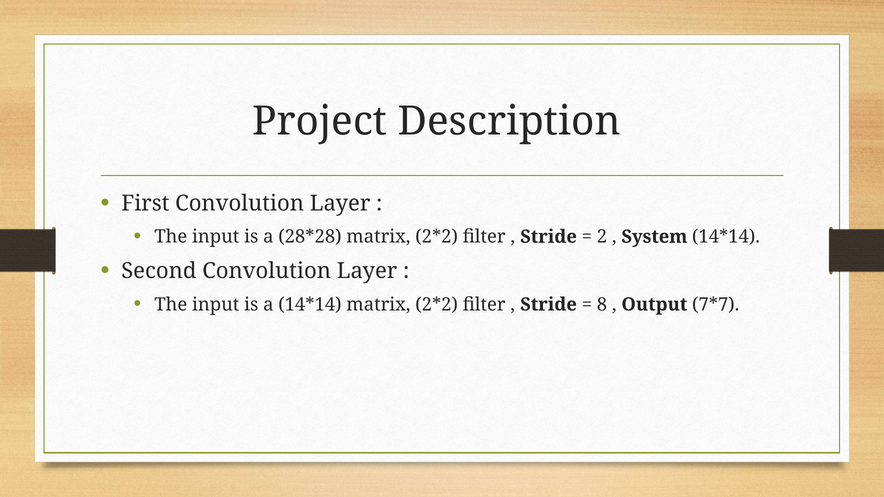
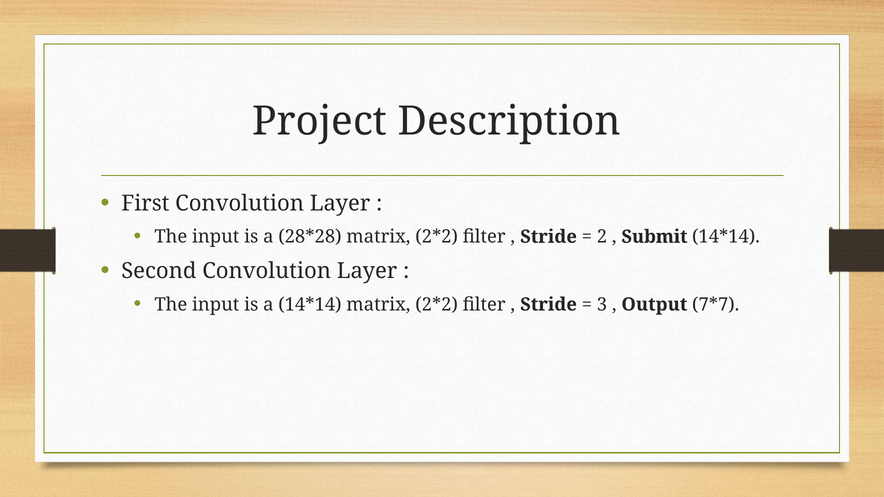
System: System -> Submit
8: 8 -> 3
